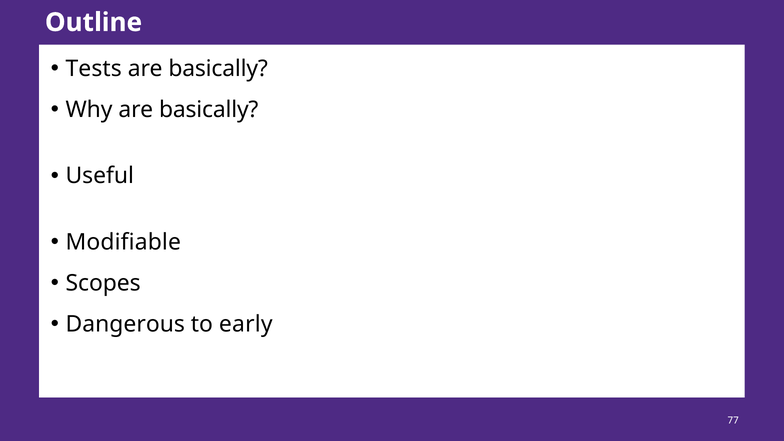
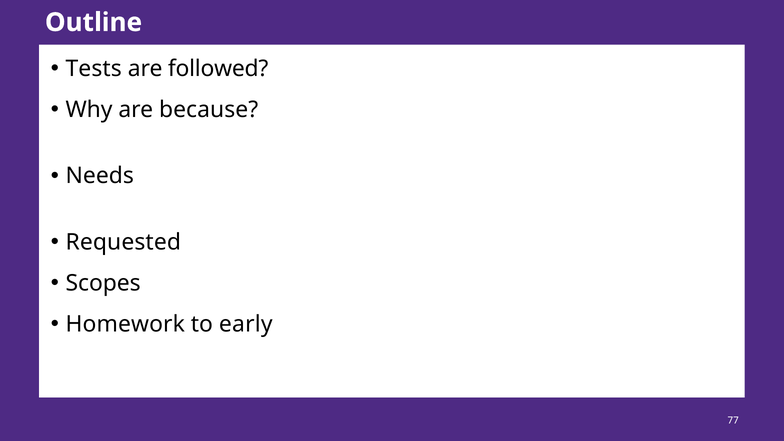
basically at (218, 69): basically -> followed
Why are basically: basically -> because
Useful: Useful -> Needs
Modifiable: Modifiable -> Requested
Dangerous: Dangerous -> Homework
